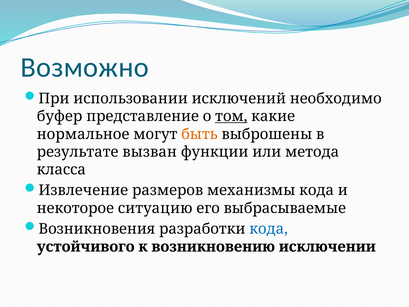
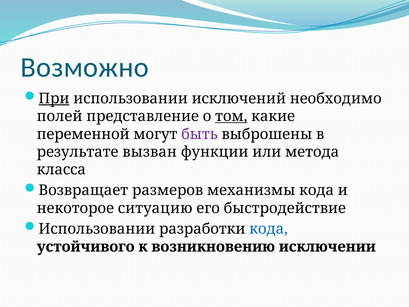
При underline: none -> present
буфер: буфер -> полей
нормальное: нормальное -> переменной
быть colour: orange -> purple
Извлечение: Извлечение -> Возвращает
выбрасываемые: выбрасываемые -> быстродействие
Возникновения at (97, 229): Возникновения -> Использовании
